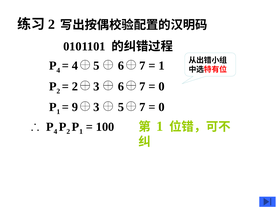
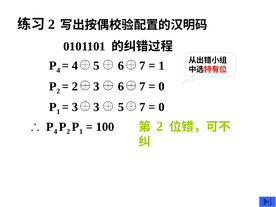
9 at (75, 107): 9 -> 3
1 at (160, 126): 1 -> 2
